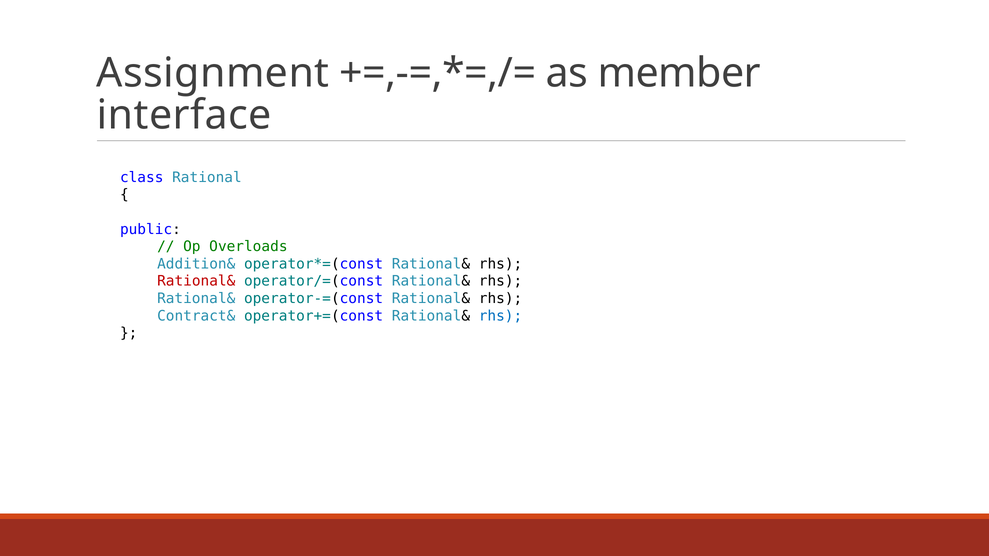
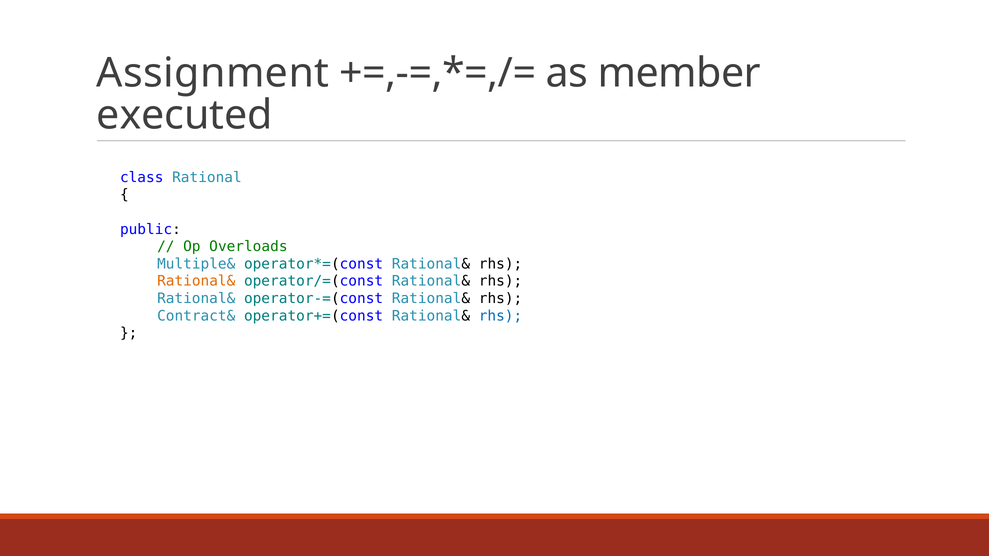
interface: interface -> executed
Addition&: Addition& -> Multiple&
Rational& at (196, 281) colour: red -> orange
